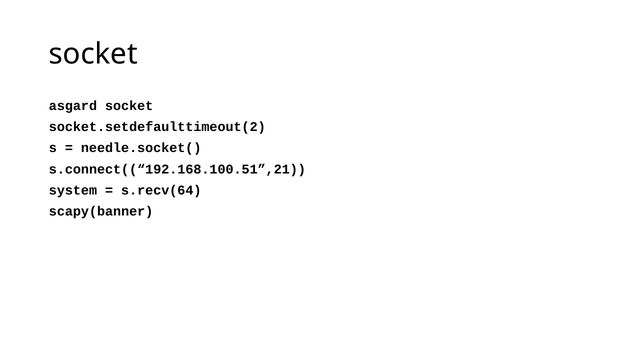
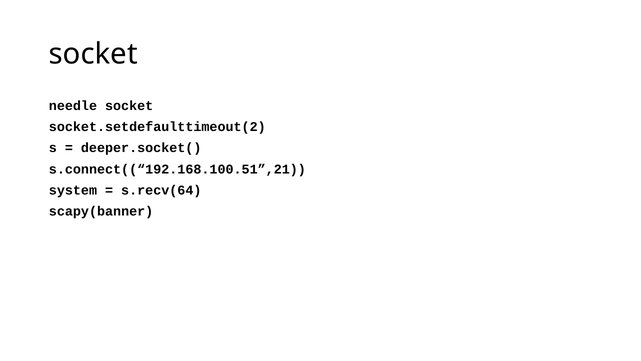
asgard: asgard -> needle
needle.socket(: needle.socket( -> deeper.socket(
